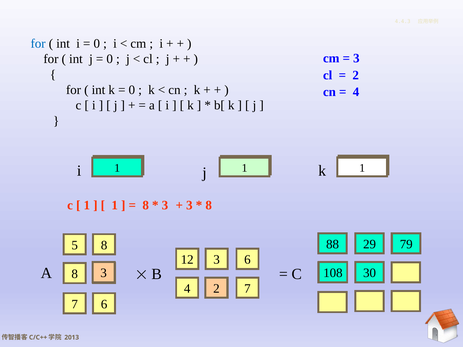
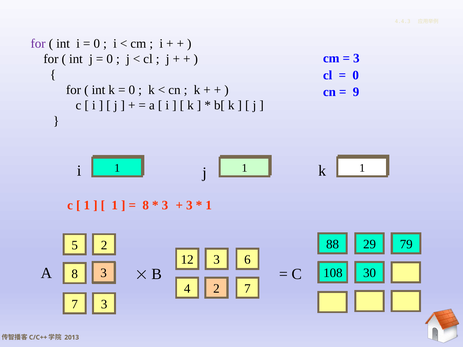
for at (38, 44) colour: blue -> purple
2 at (356, 75): 2 -> 0
4 at (356, 92): 4 -> 9
8 at (209, 205): 8 -> 1
5 8: 8 -> 2
7 6: 6 -> 3
